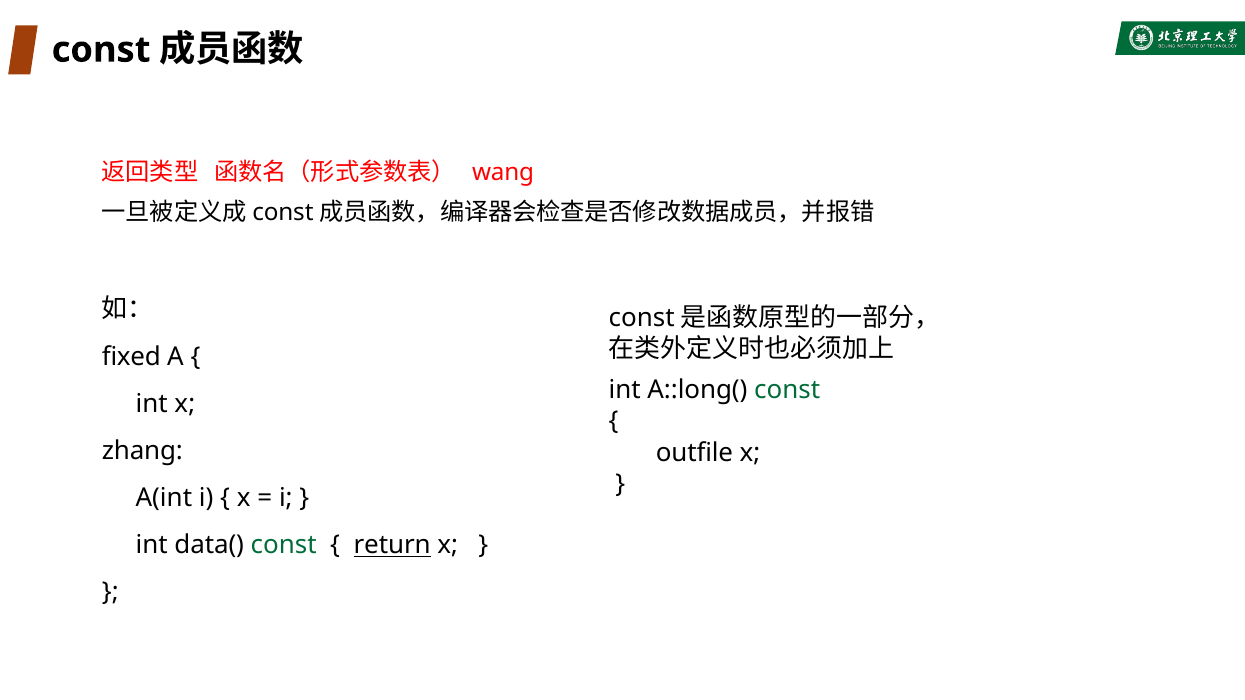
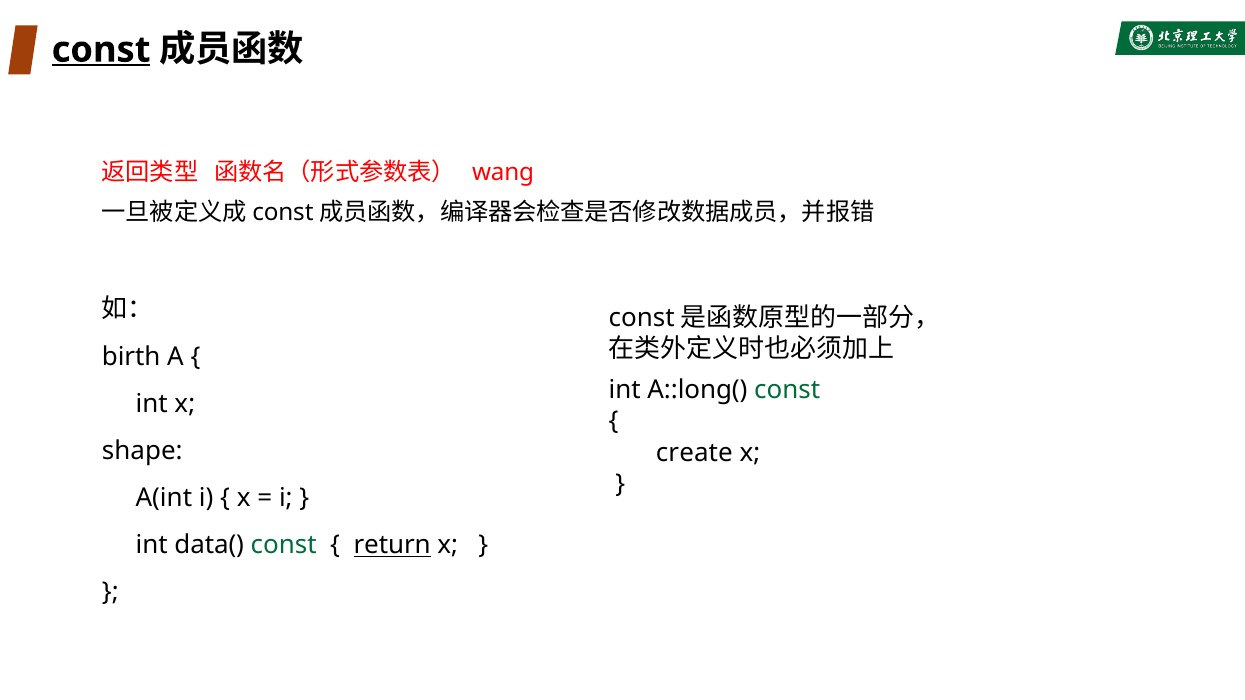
const at (101, 50) underline: none -> present
fixed: fixed -> birth
zhang: zhang -> shape
outfile: outfile -> create
